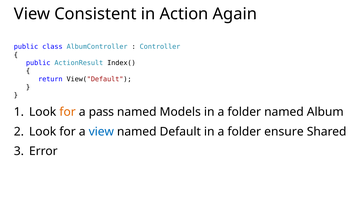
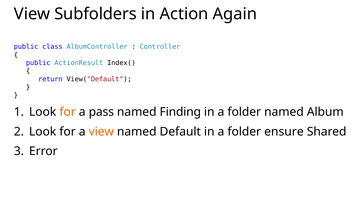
Consistent: Consistent -> Subfolders
Models: Models -> Finding
view at (101, 132) colour: blue -> orange
